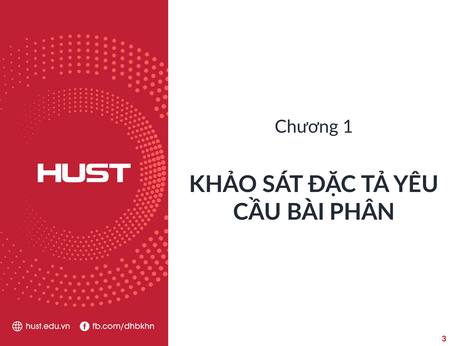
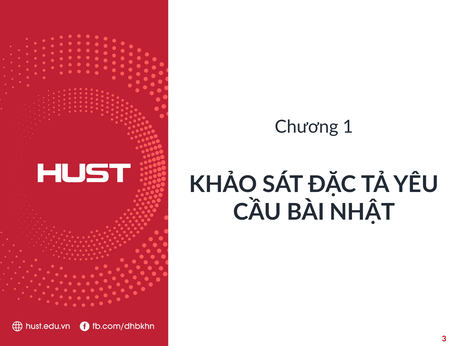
PHÂN: PHÂN -> NHẬT
